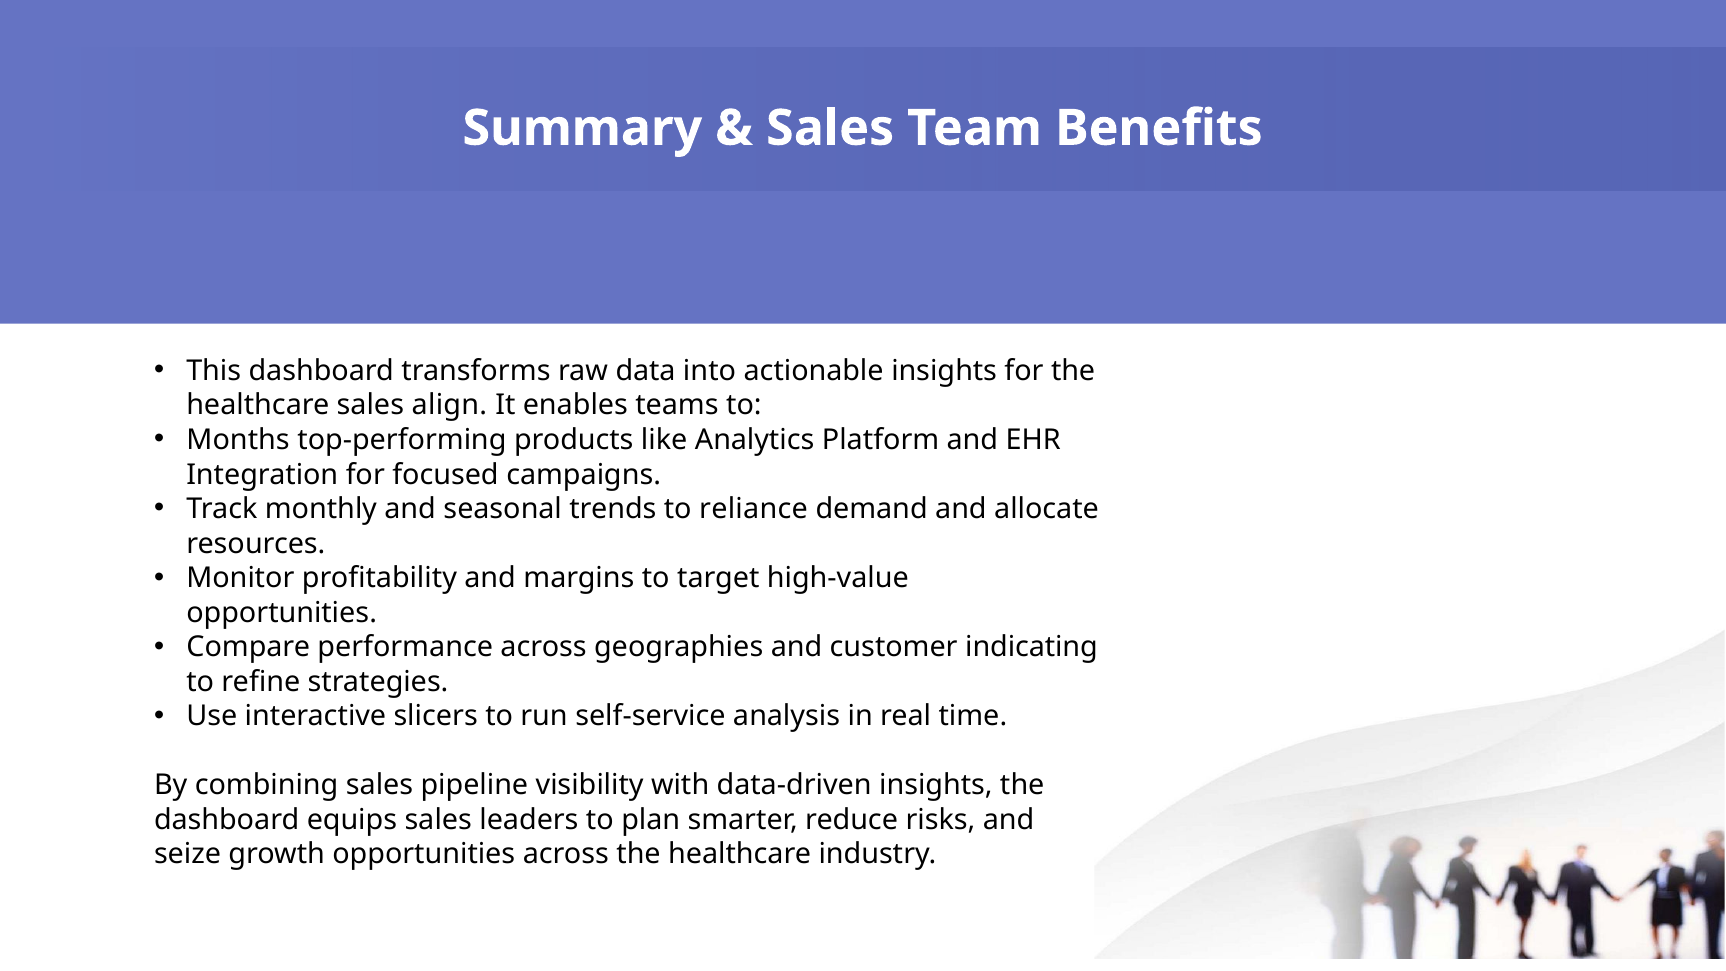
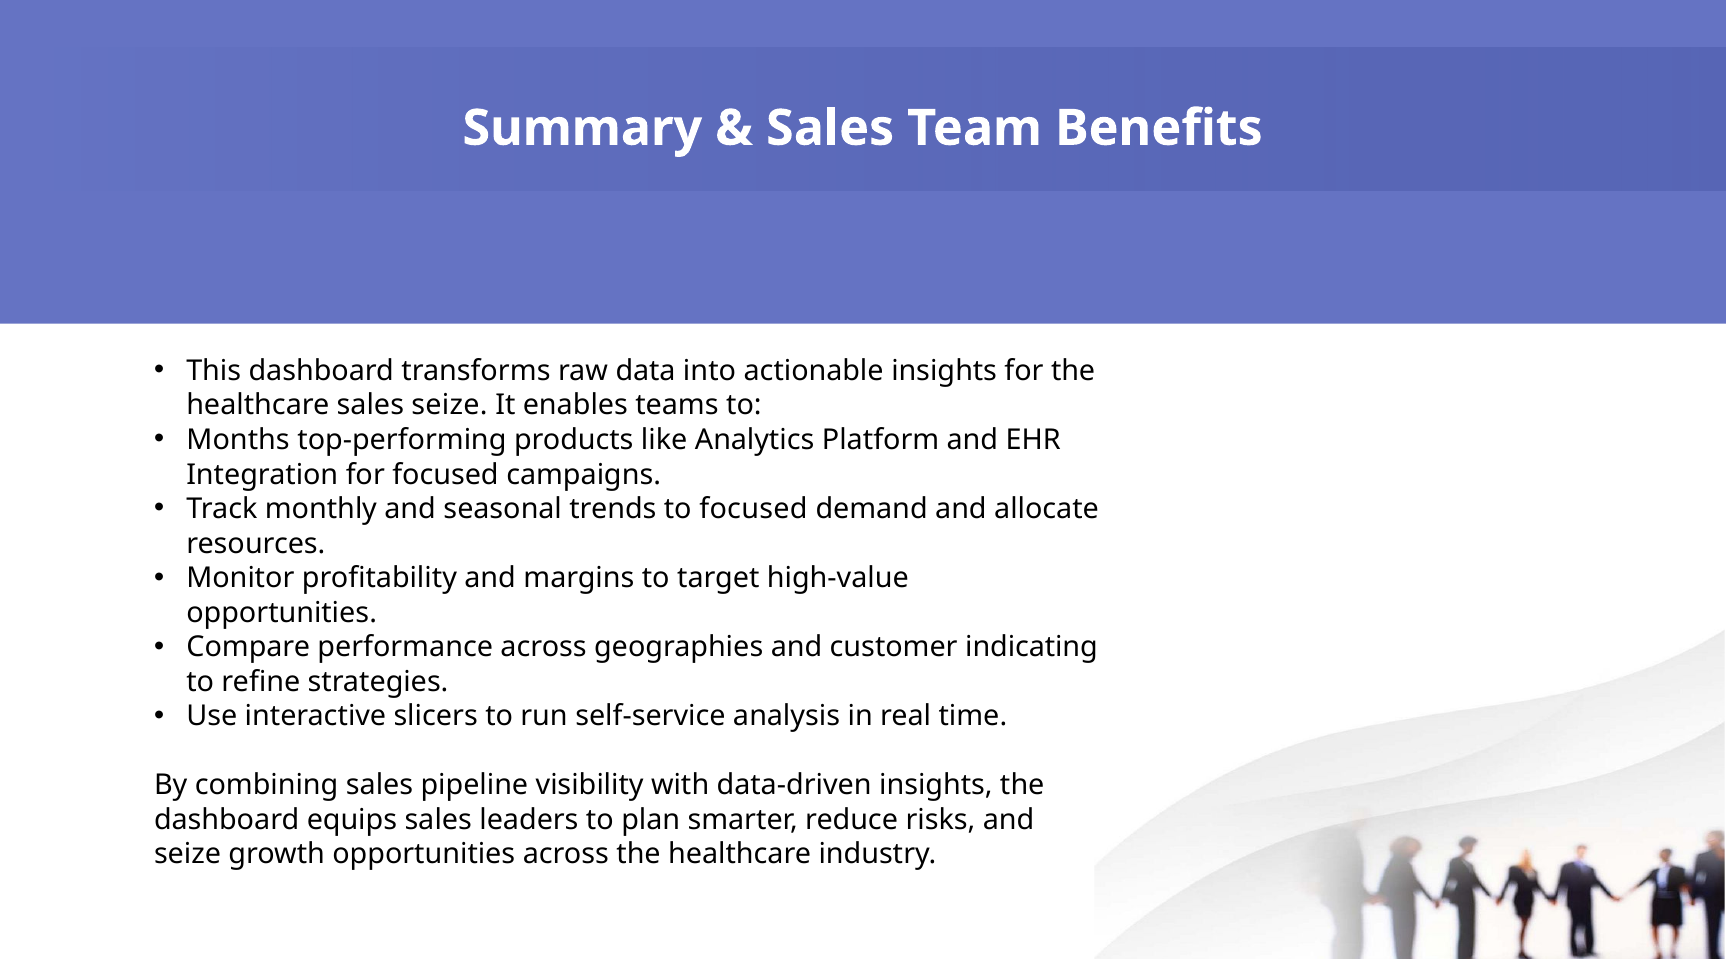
sales align: align -> seize
to reliance: reliance -> focused
